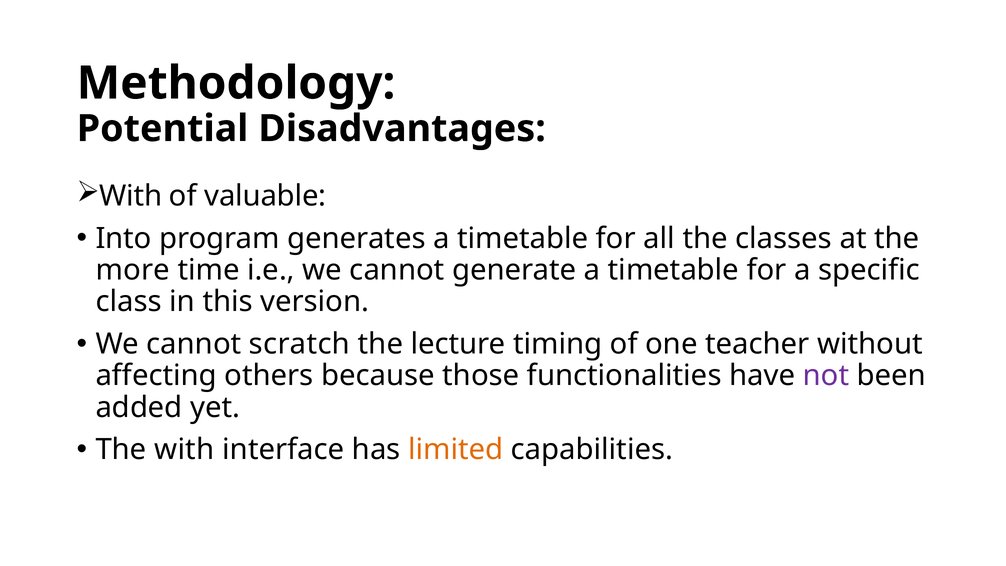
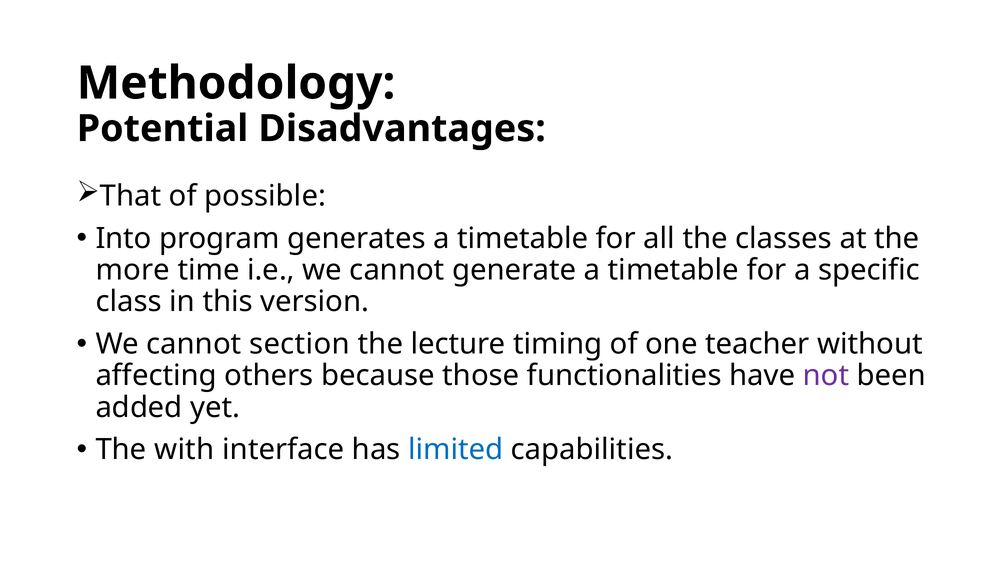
With at (131, 196): With -> That
valuable: valuable -> possible
scratch: scratch -> section
limited colour: orange -> blue
